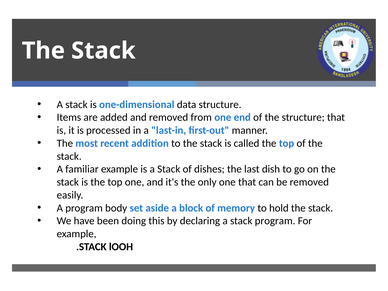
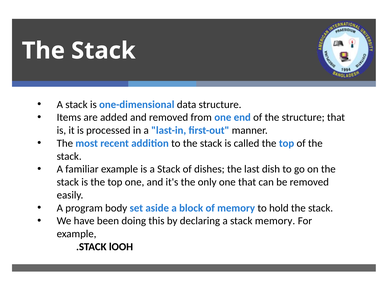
stack program: program -> memory
